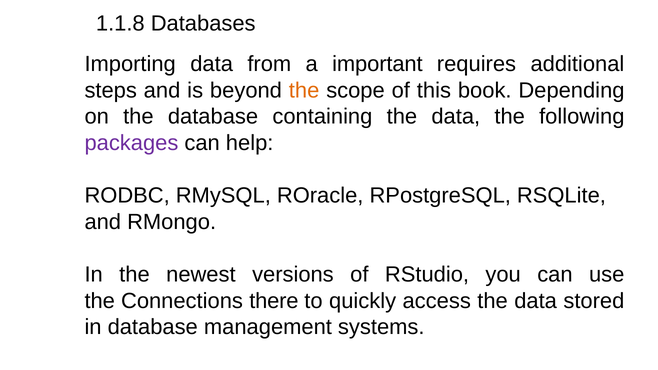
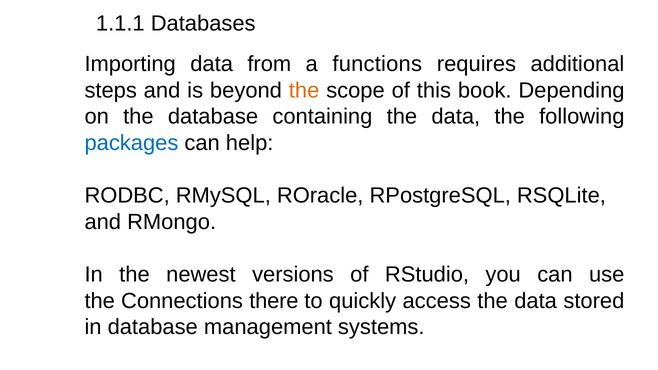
1.1.8: 1.1.8 -> 1.1.1
important: important -> functions
packages colour: purple -> blue
